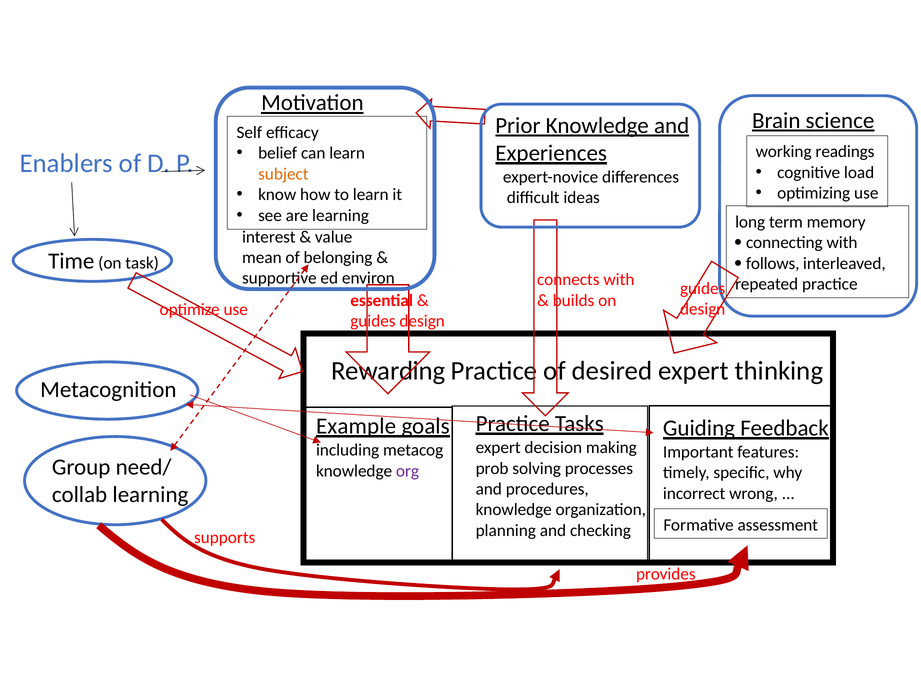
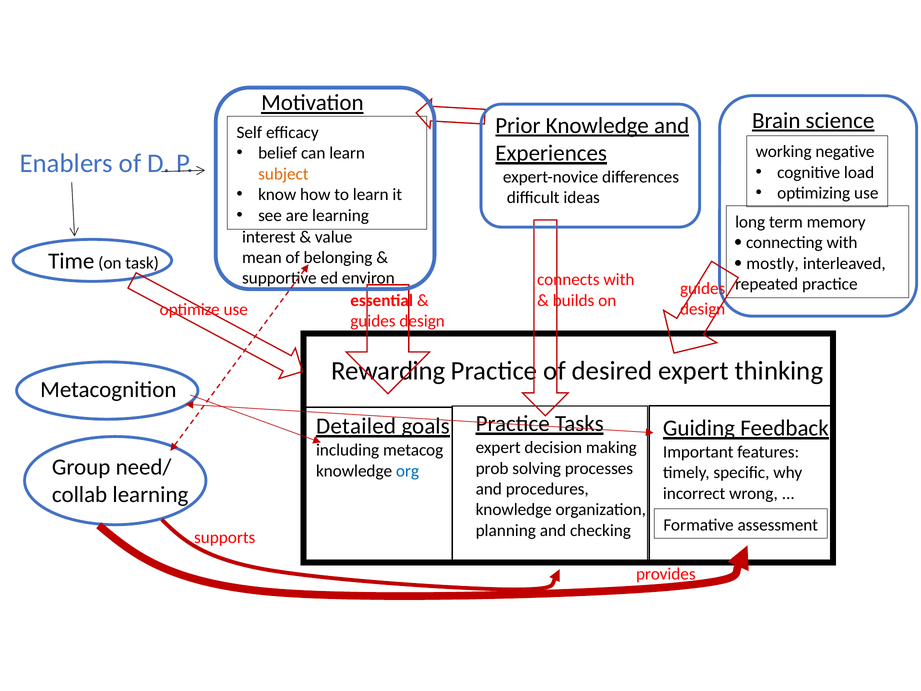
readings: readings -> negative
follows: follows -> mostly
Example: Example -> Detailed
org colour: purple -> blue
